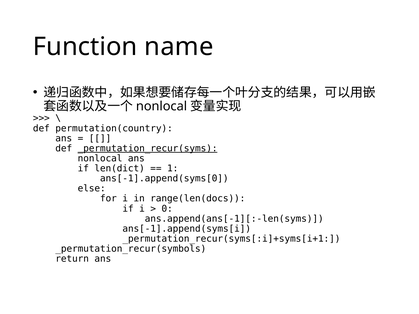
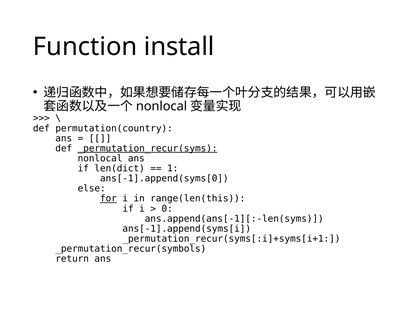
name: name -> install
for underline: none -> present
range(len(docs: range(len(docs -> range(len(this
